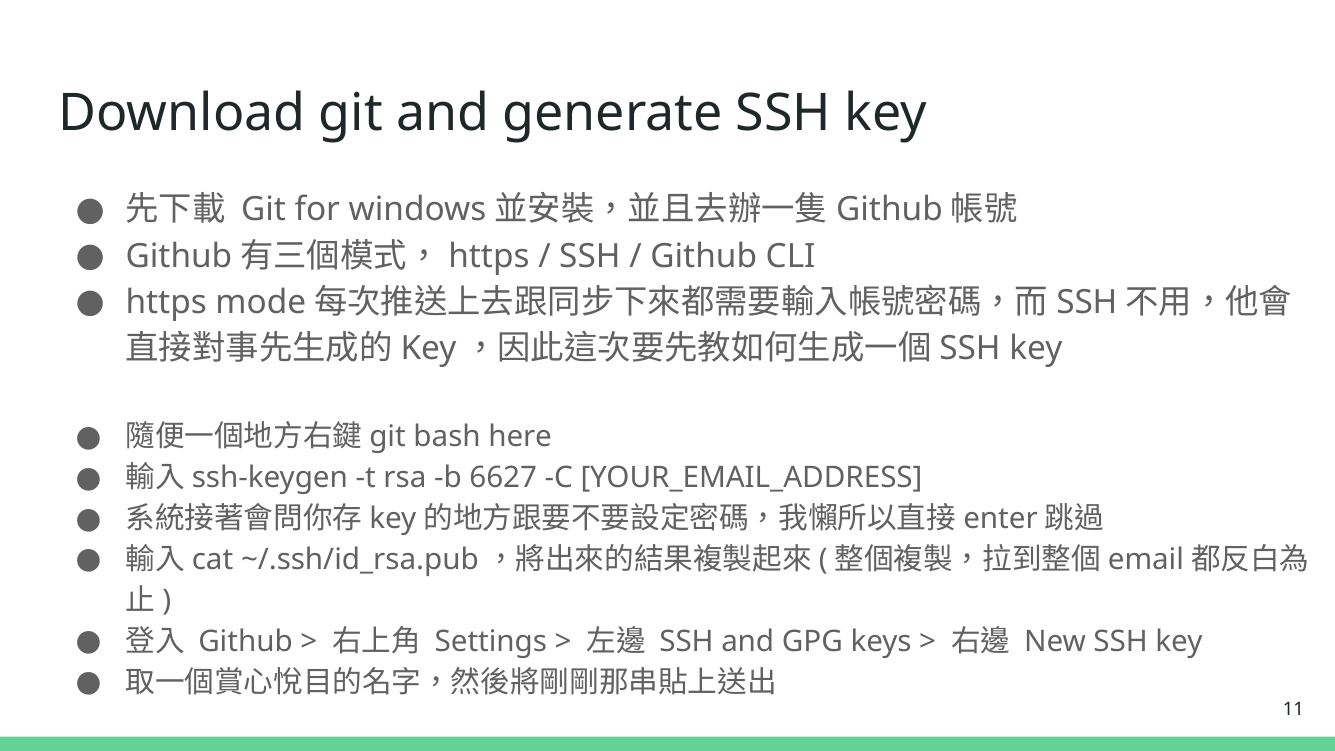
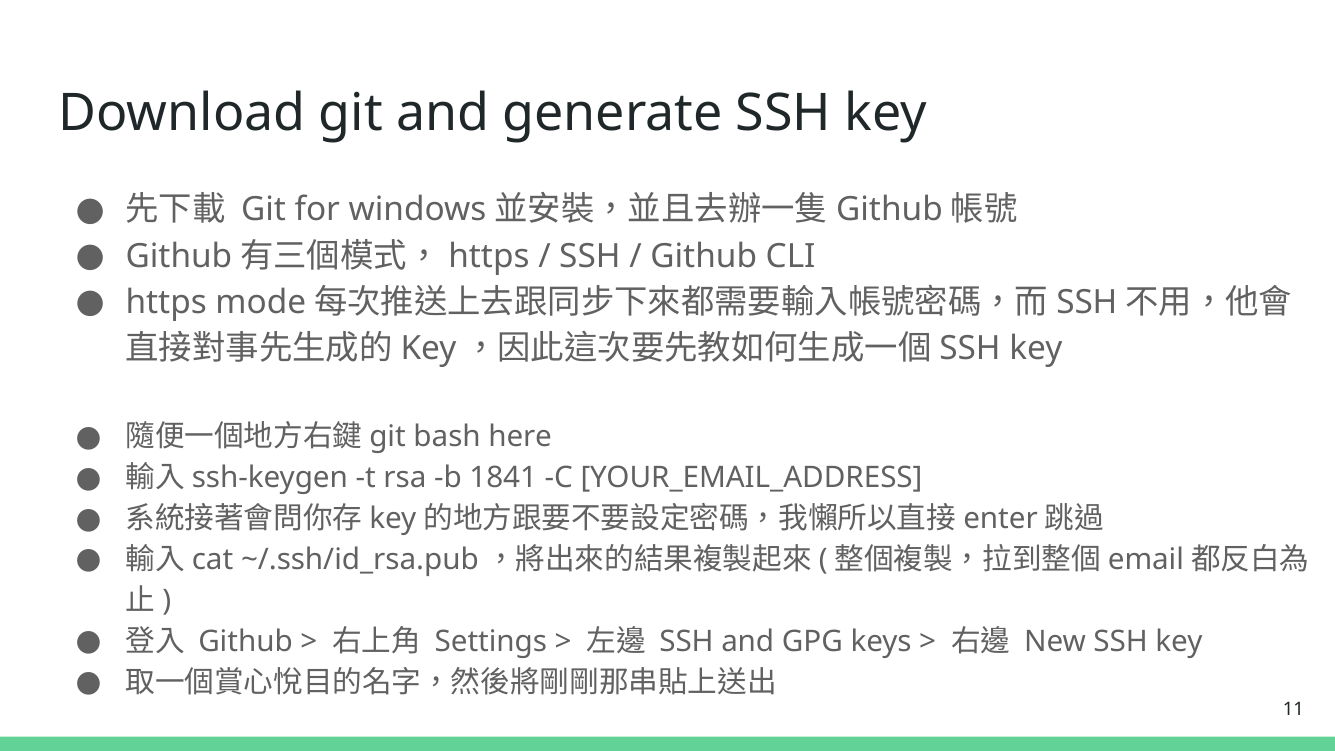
6627: 6627 -> 1841
